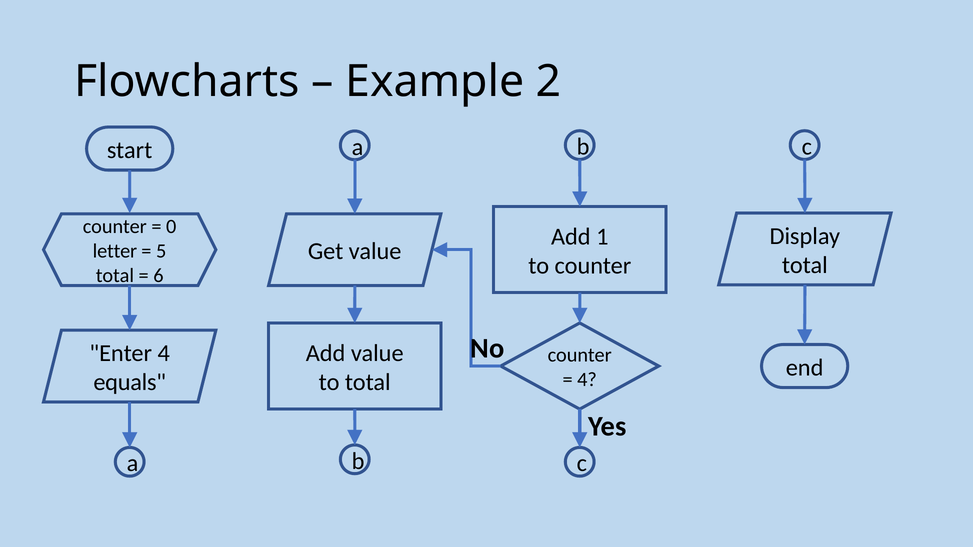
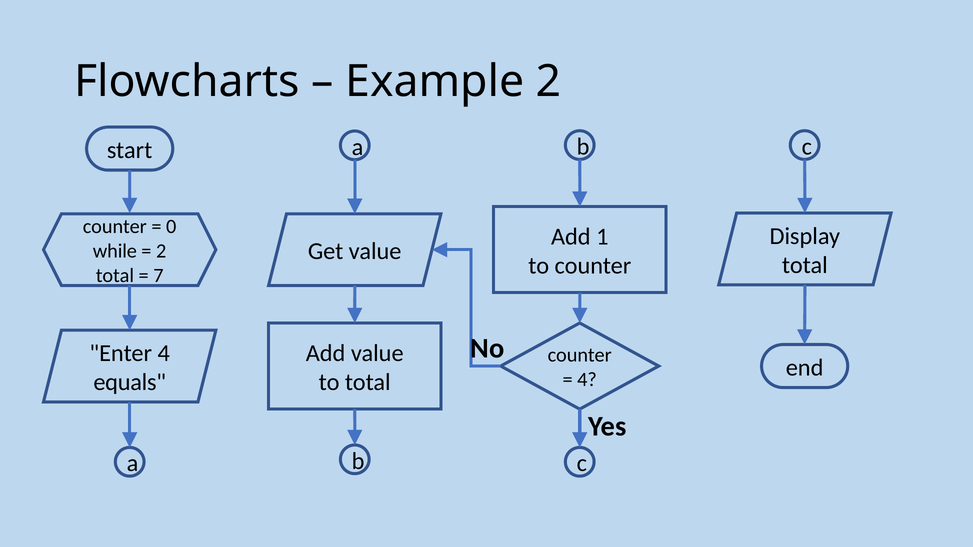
letter: letter -> while
5 at (161, 251): 5 -> 2
6: 6 -> 7
